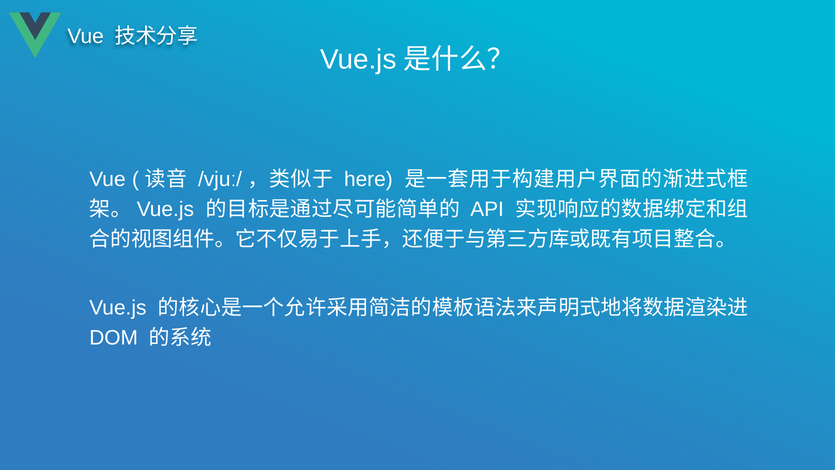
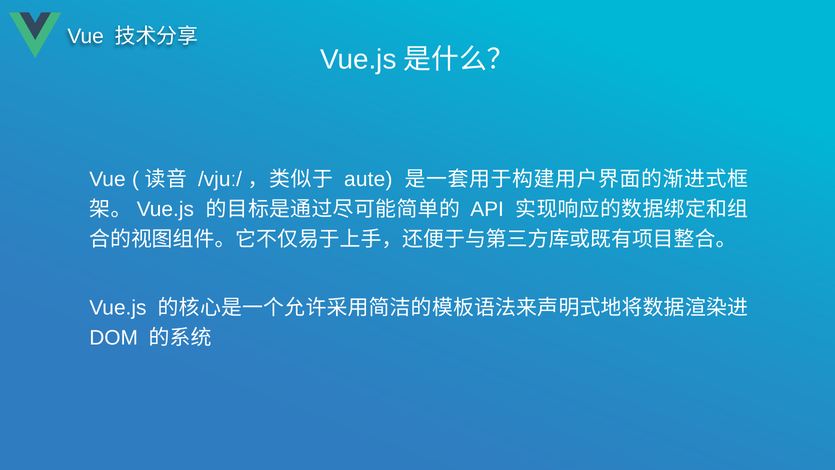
here: here -> aute
